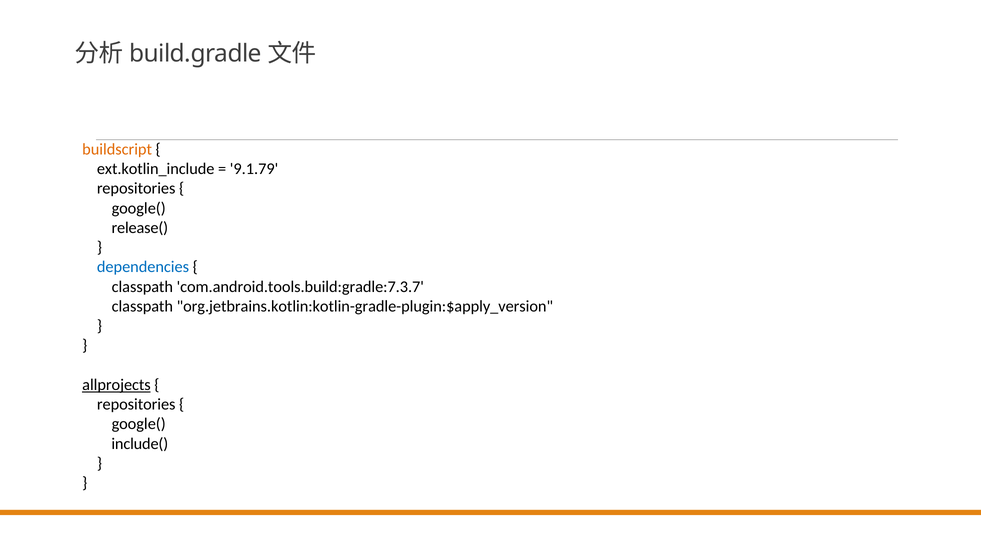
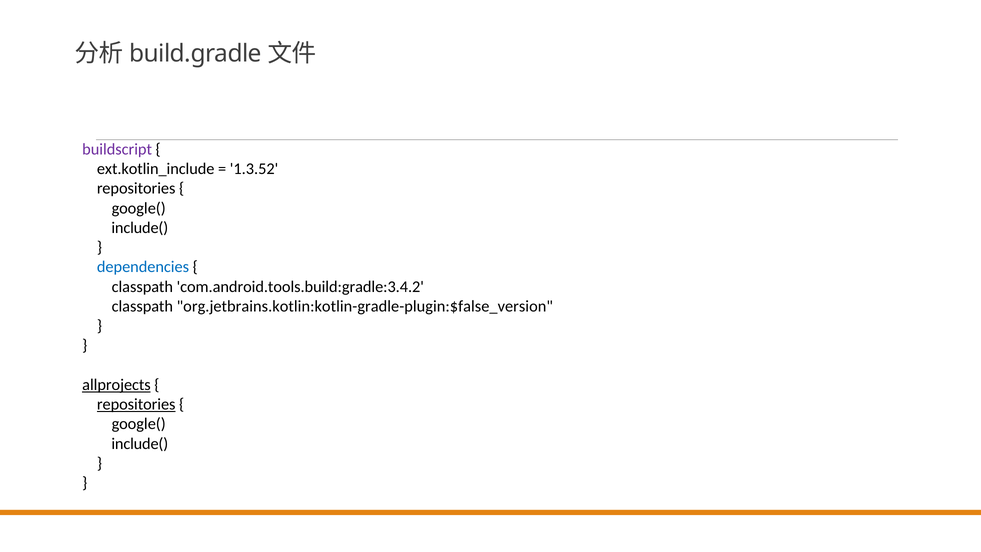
buildscript colour: orange -> purple
9.1.79: 9.1.79 -> 1.3.52
release( at (140, 228): release( -> include(
com.android.tools.build:gradle:7.3.7: com.android.tools.build:gradle:7.3.7 -> com.android.tools.build:gradle:3.4.2
org.jetbrains.kotlin:kotlin-gradle-plugin:$apply_version: org.jetbrains.kotlin:kotlin-gradle-plugin:$apply_version -> org.jetbrains.kotlin:kotlin-gradle-plugin:$false_version
repositories at (136, 404) underline: none -> present
